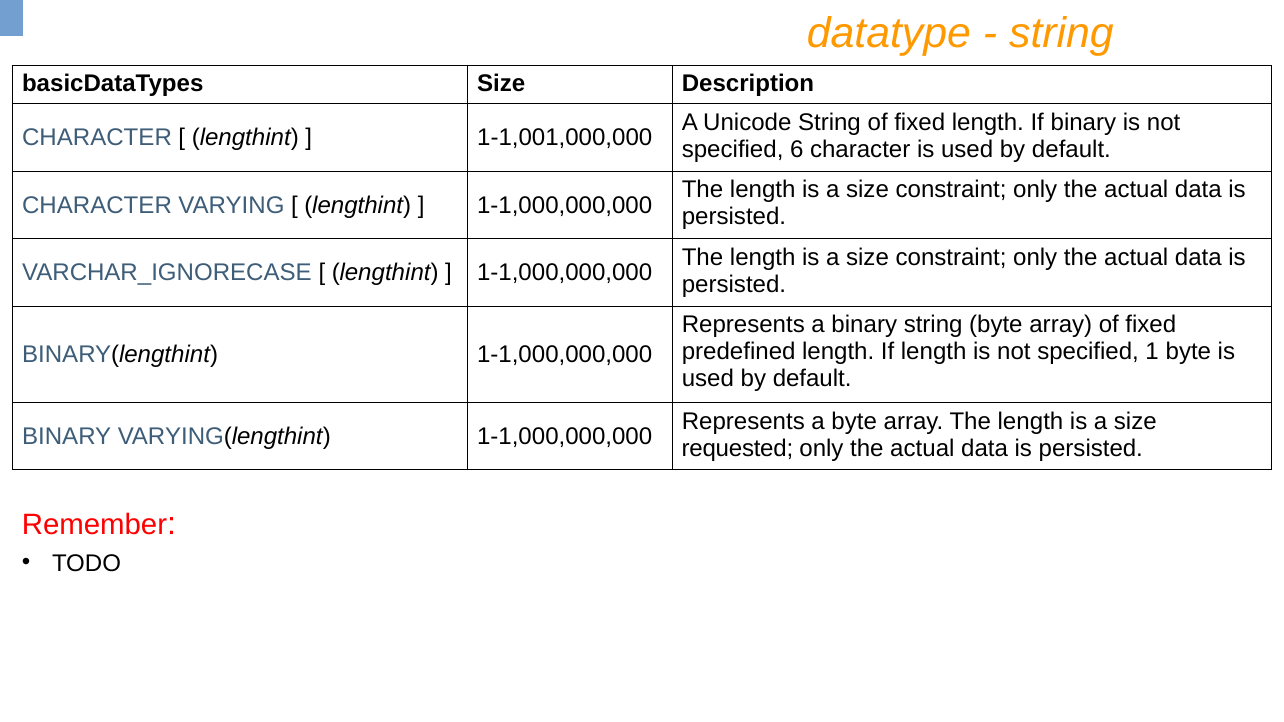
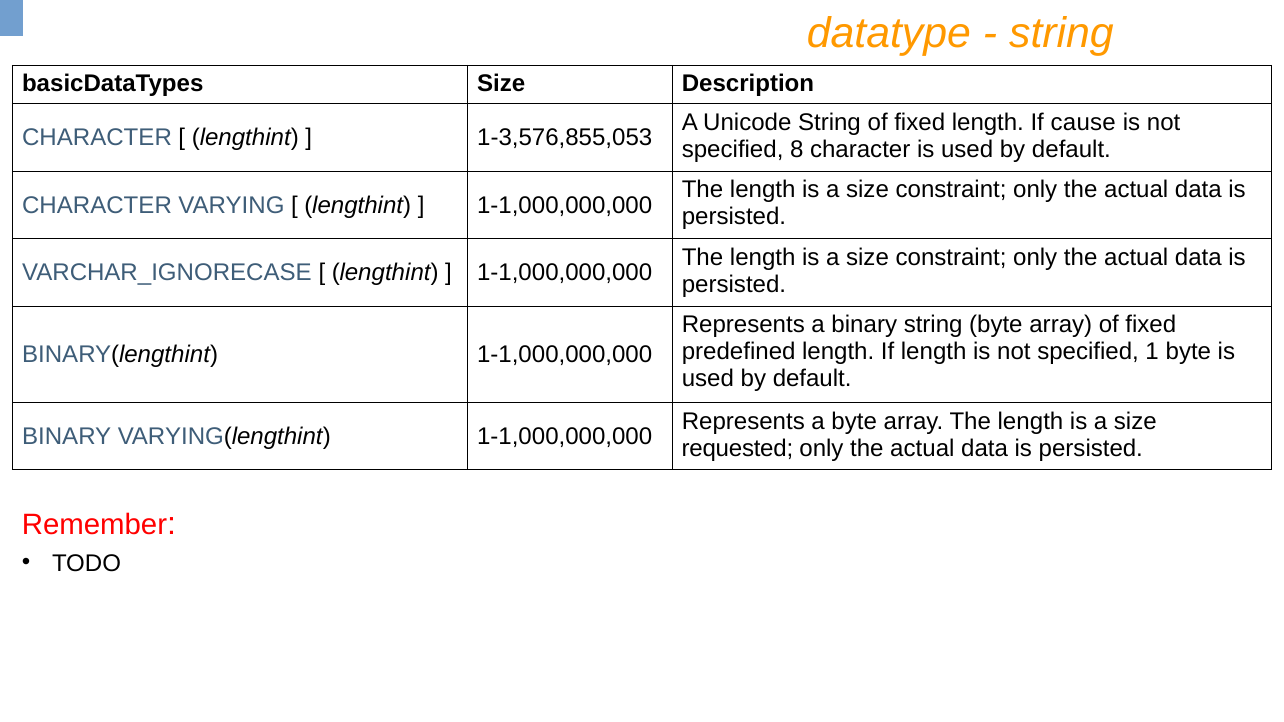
If binary: binary -> cause
1-1,001,000,000: 1-1,001,000,000 -> 1-3,576,855,053
6: 6 -> 8
